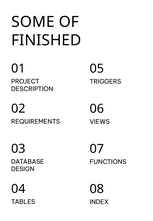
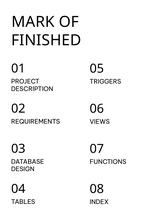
SOME: SOME -> MARK
